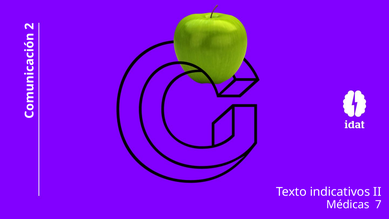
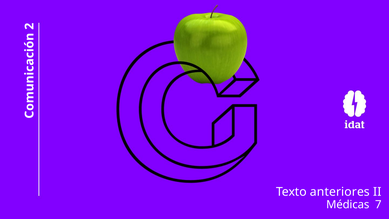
indicativos: indicativos -> anteriores
